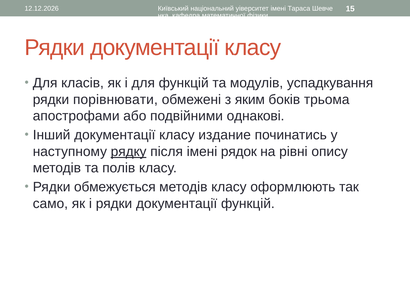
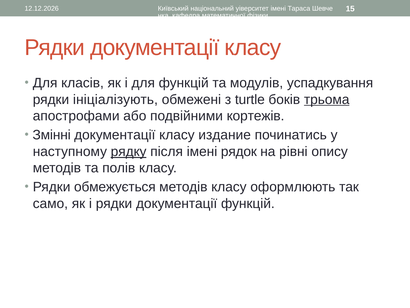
порівнювати: порівнювати -> ініціалізують
яким: яким -> turtle
трьома underline: none -> present
однакові: однакові -> кортежів
Інший: Інший -> Змінні
